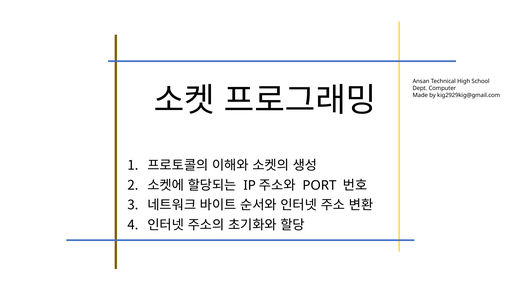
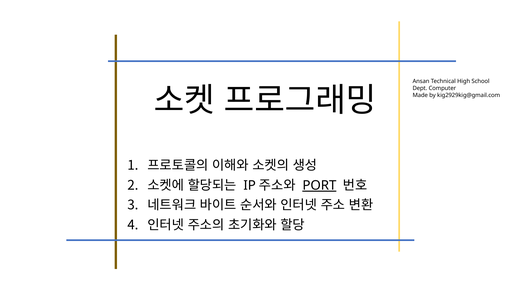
PORT underline: none -> present
